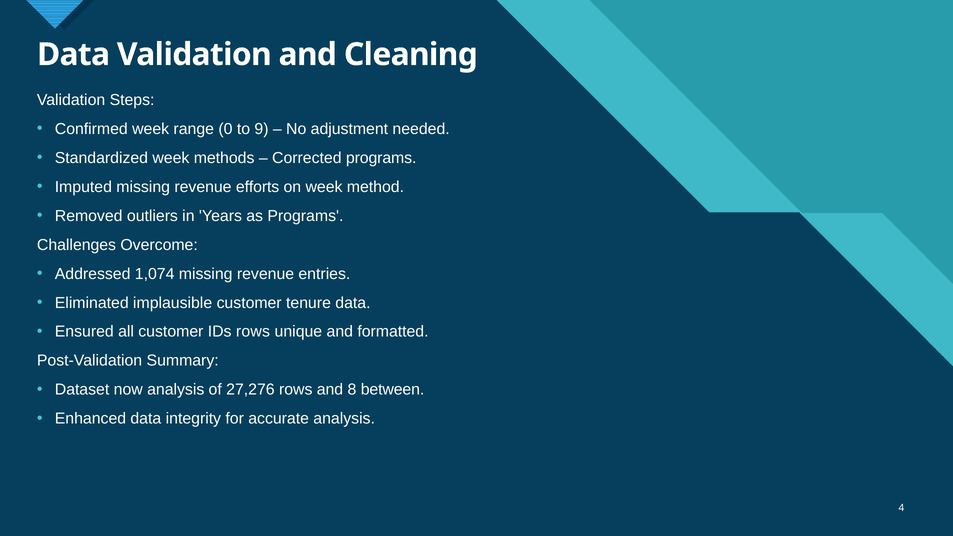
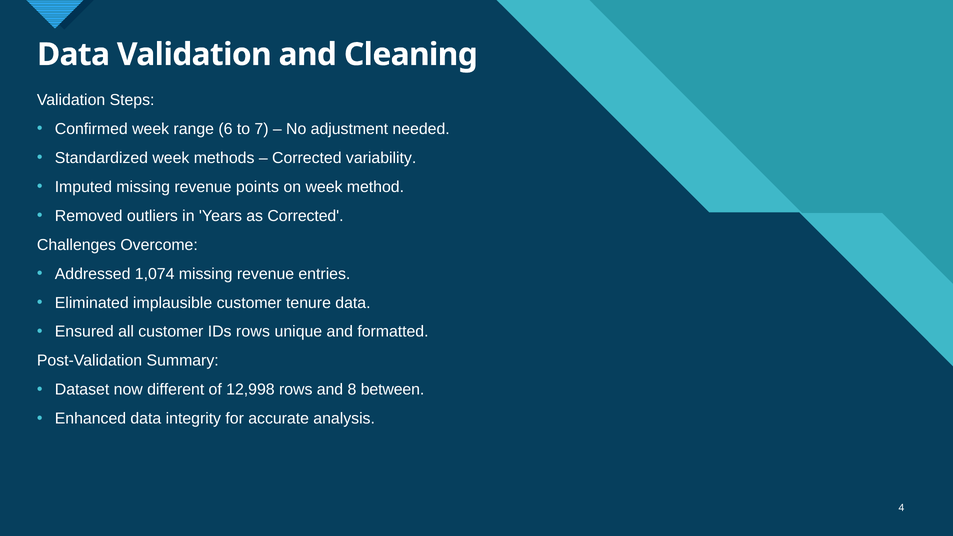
0: 0 -> 6
9: 9 -> 7
Corrected programs: programs -> variability
efforts: efforts -> points
as Programs: Programs -> Corrected
now analysis: analysis -> different
27,276: 27,276 -> 12,998
